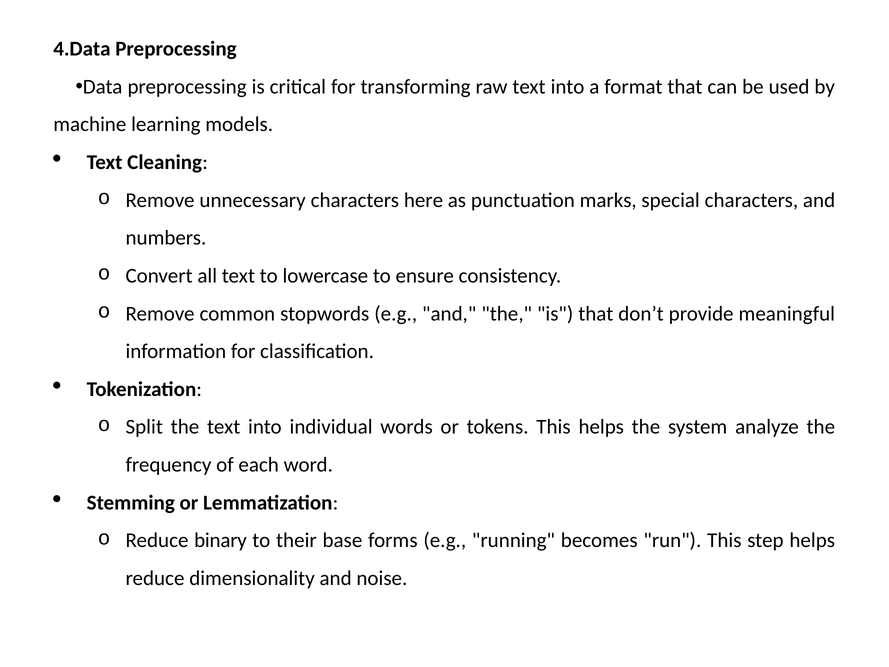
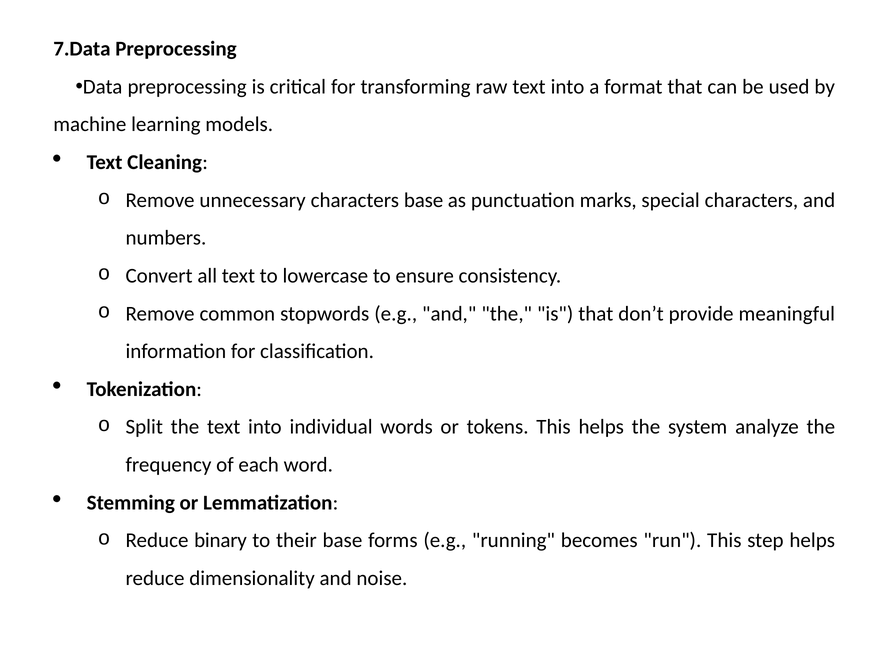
4.Data: 4.Data -> 7.Data
characters here: here -> base
